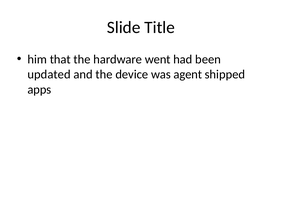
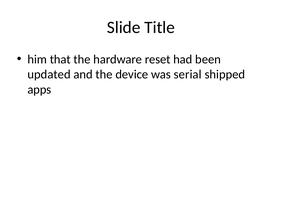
went: went -> reset
agent: agent -> serial
